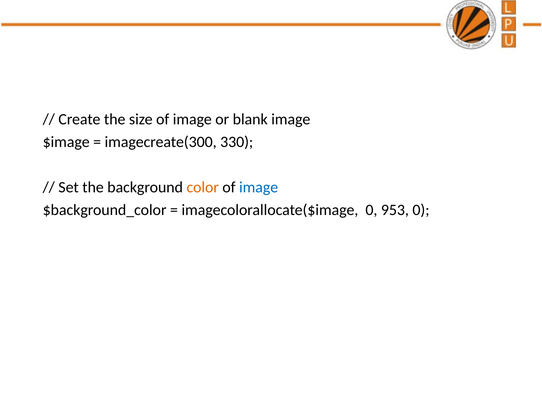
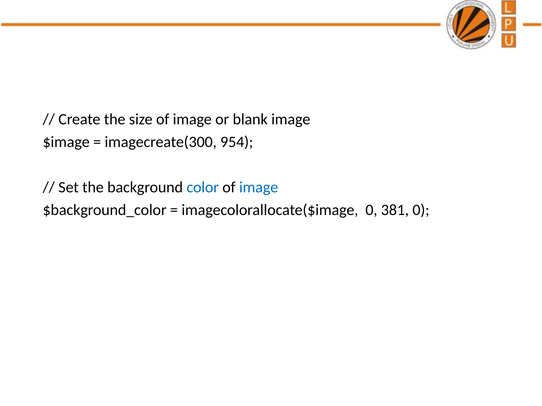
330: 330 -> 954
color colour: orange -> blue
953: 953 -> 381
